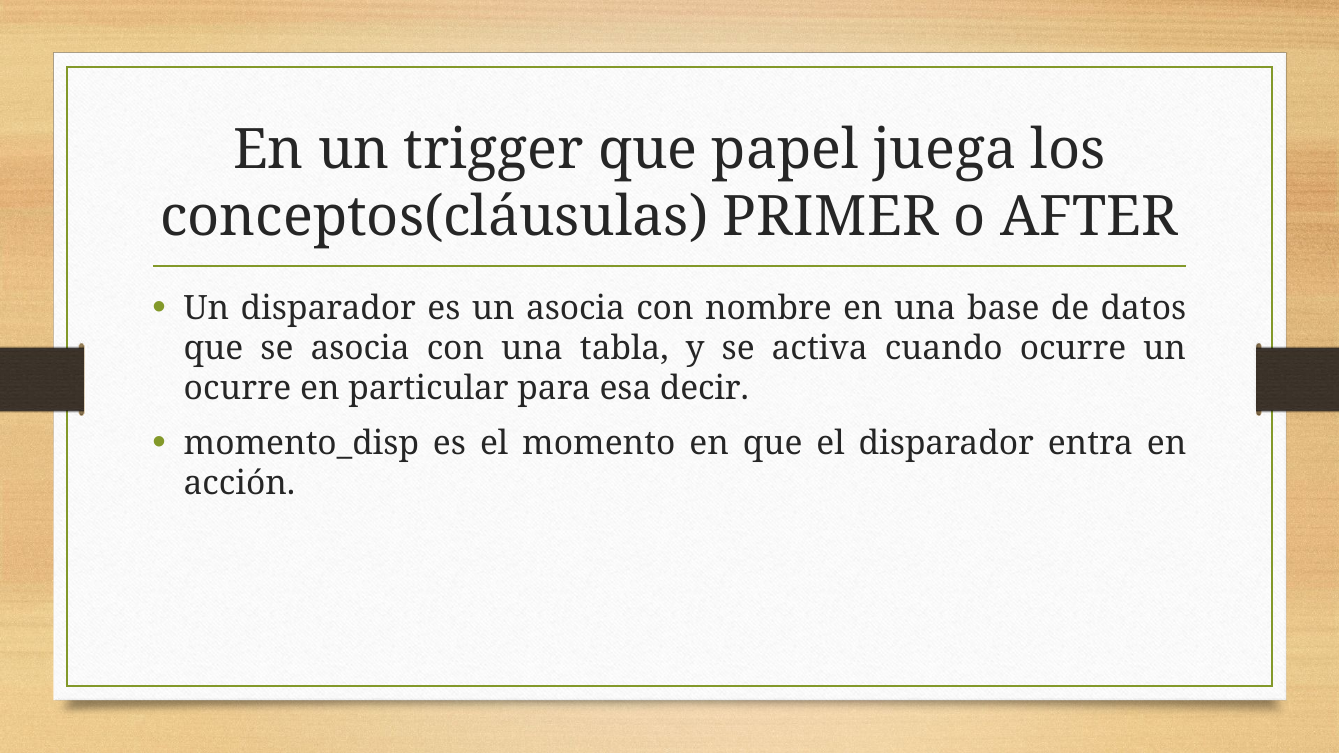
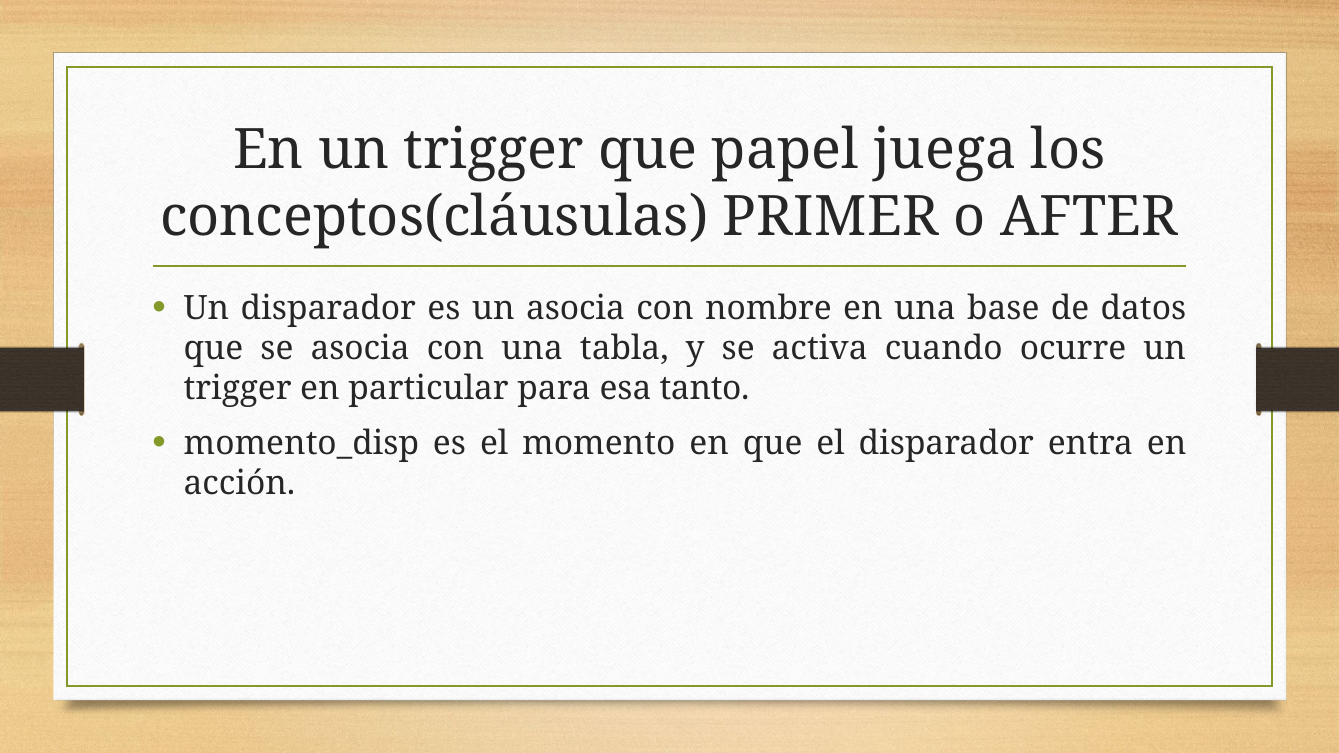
ocurre at (237, 389): ocurre -> trigger
decir: decir -> tanto
